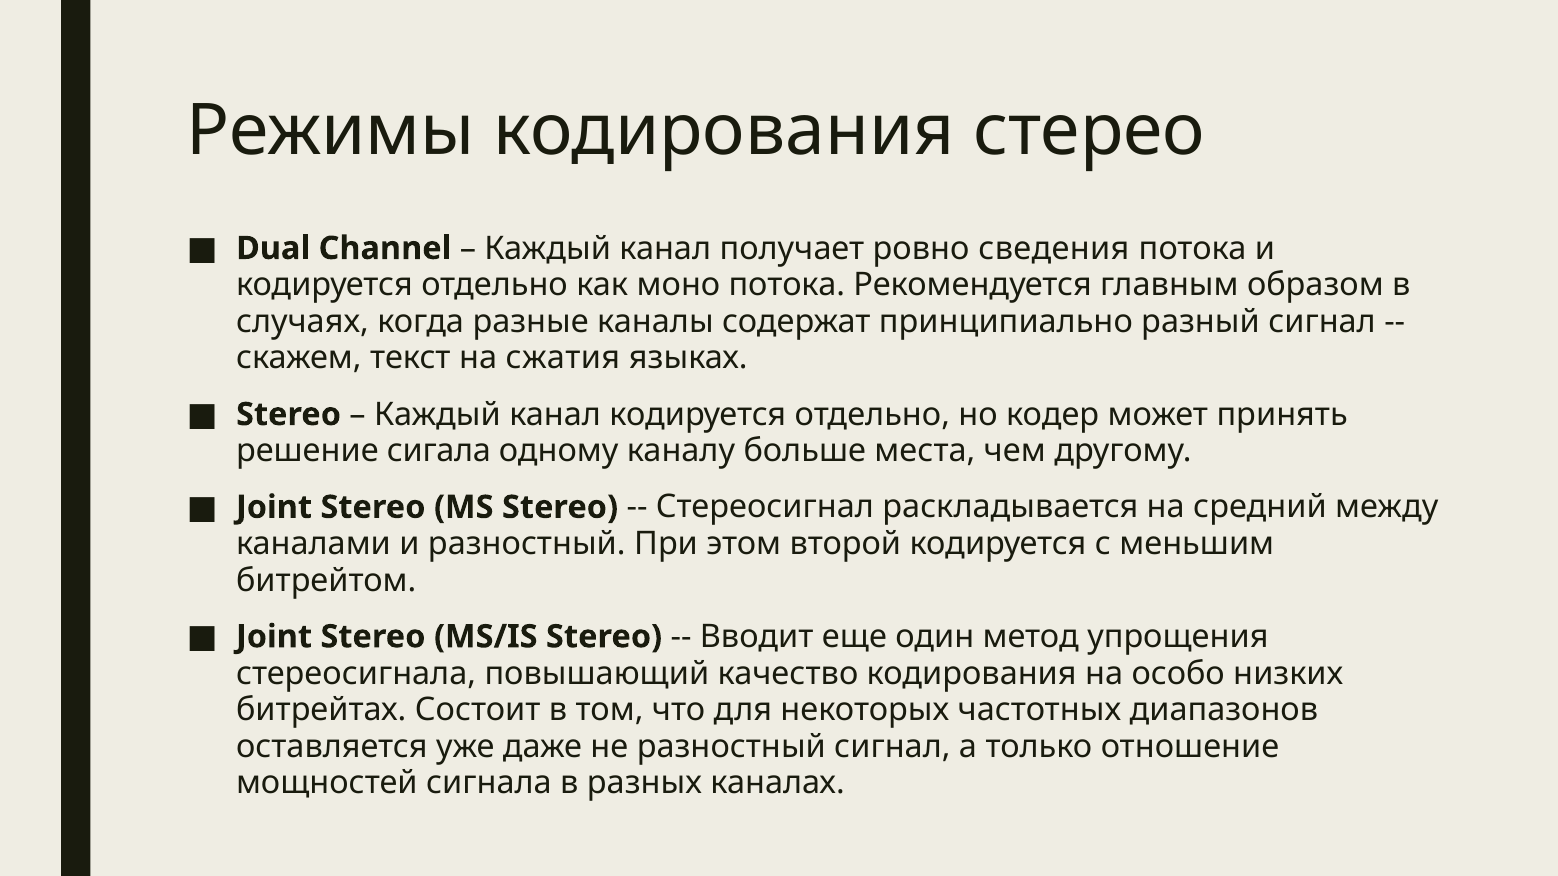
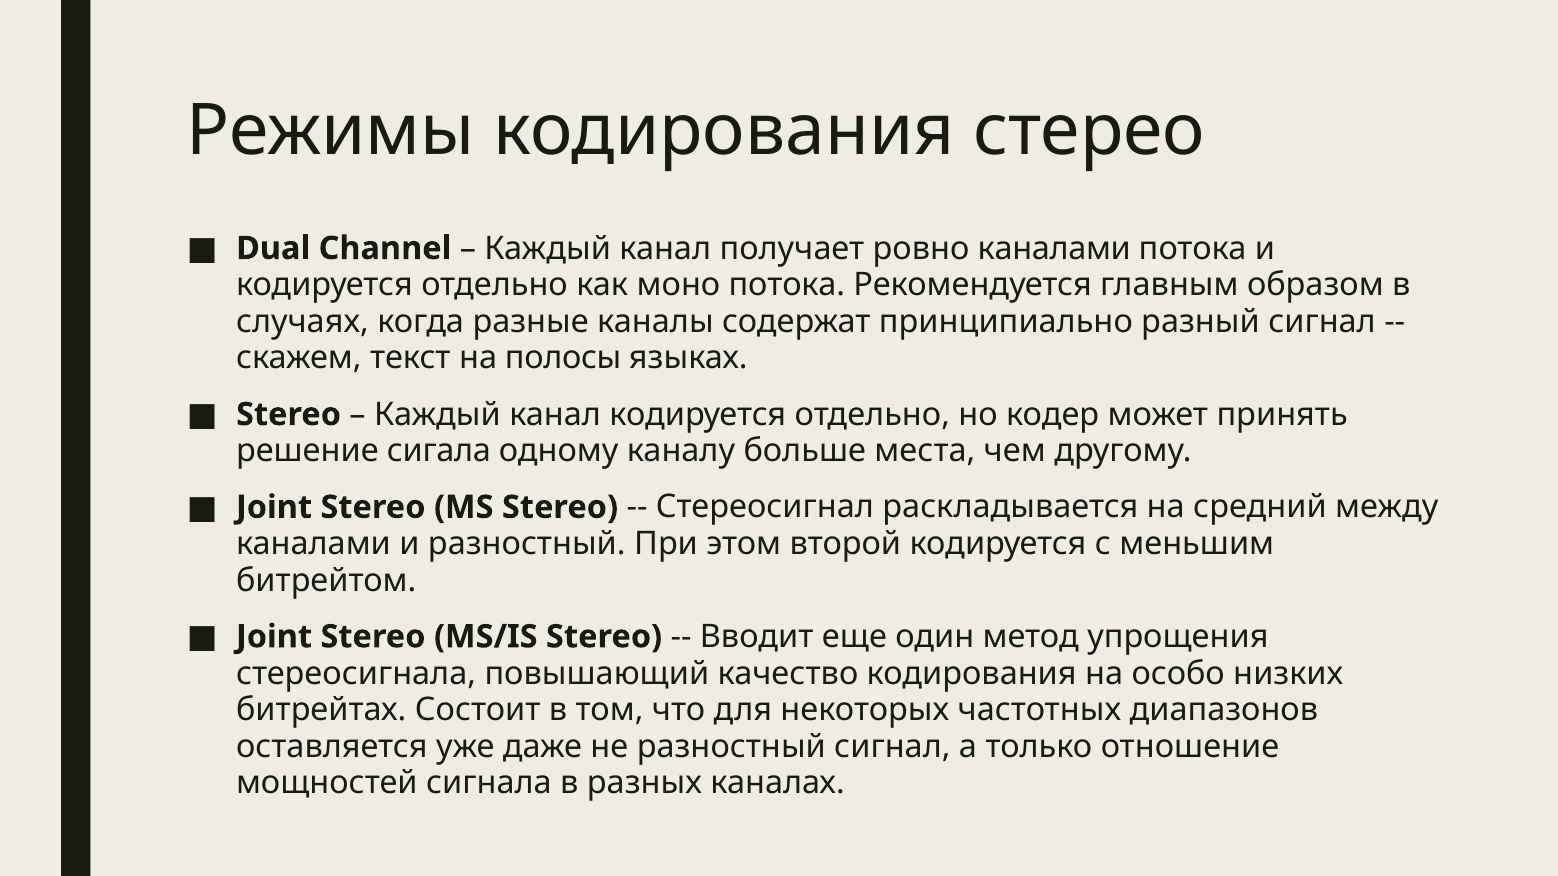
ровно сведения: сведения -> каналами
сжатия: сжатия -> полосы
